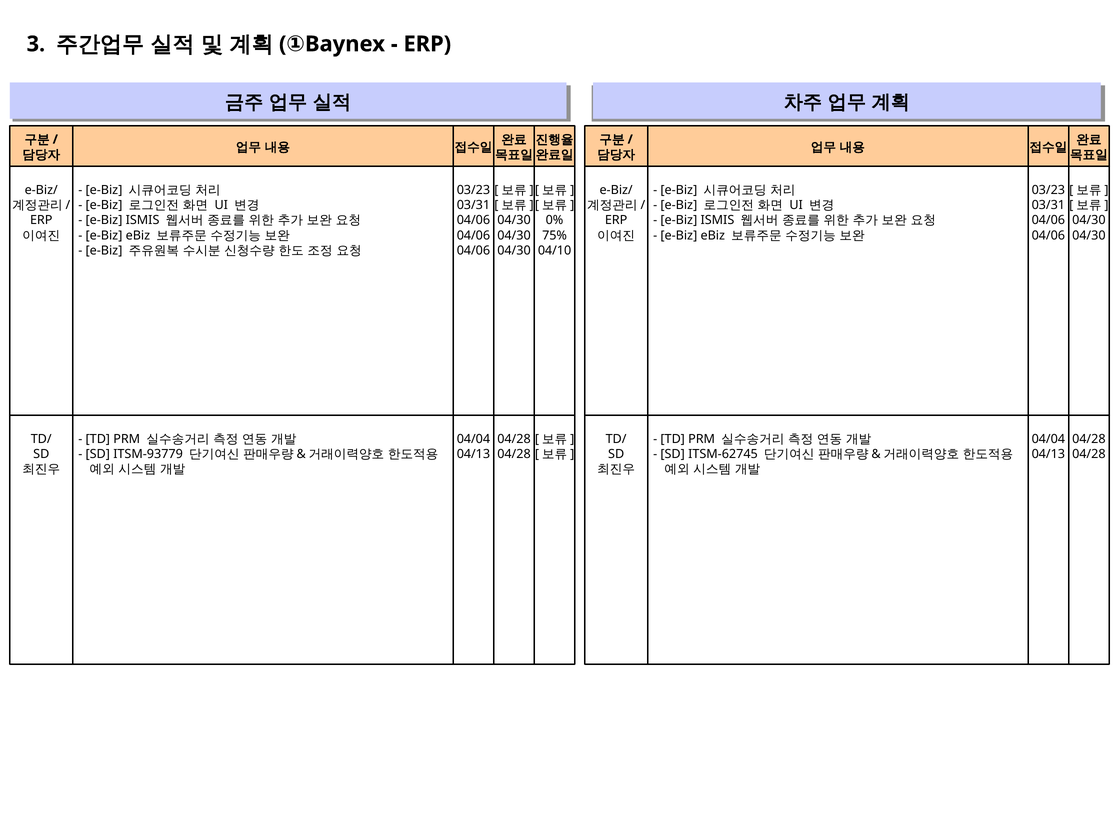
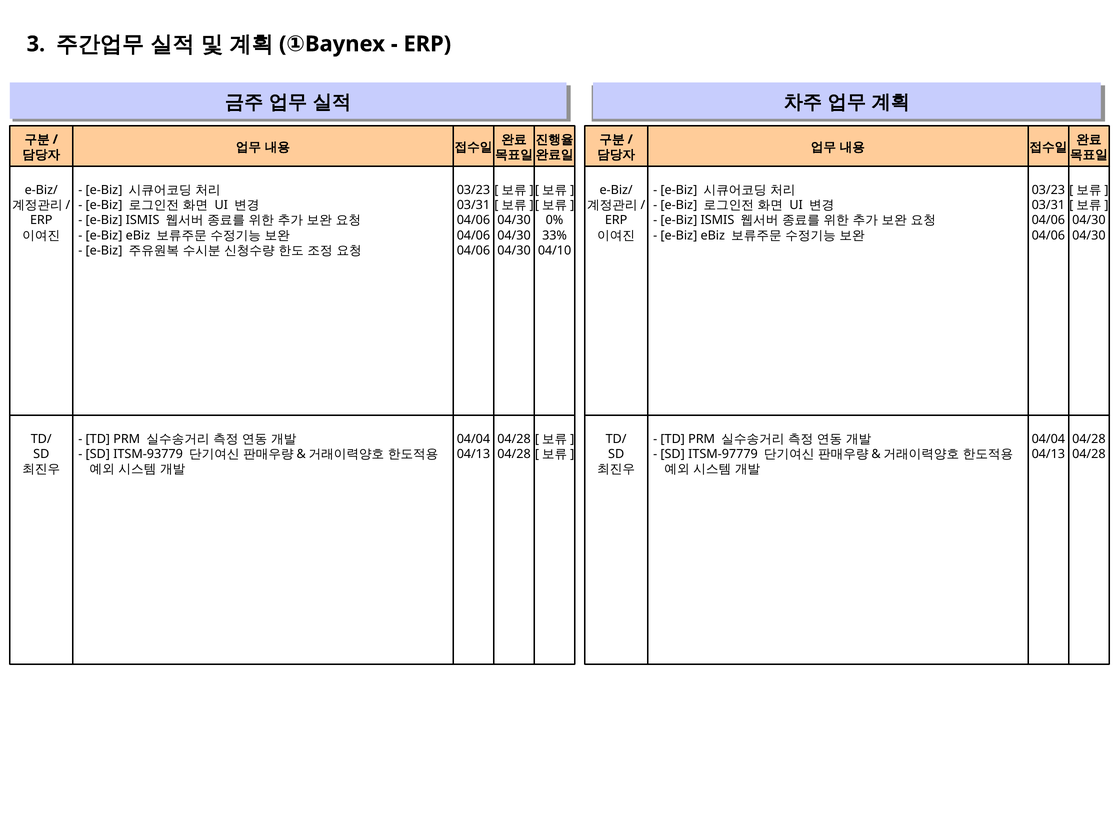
75%: 75% -> 33%
ITSM-62745: ITSM-62745 -> ITSM-97779
